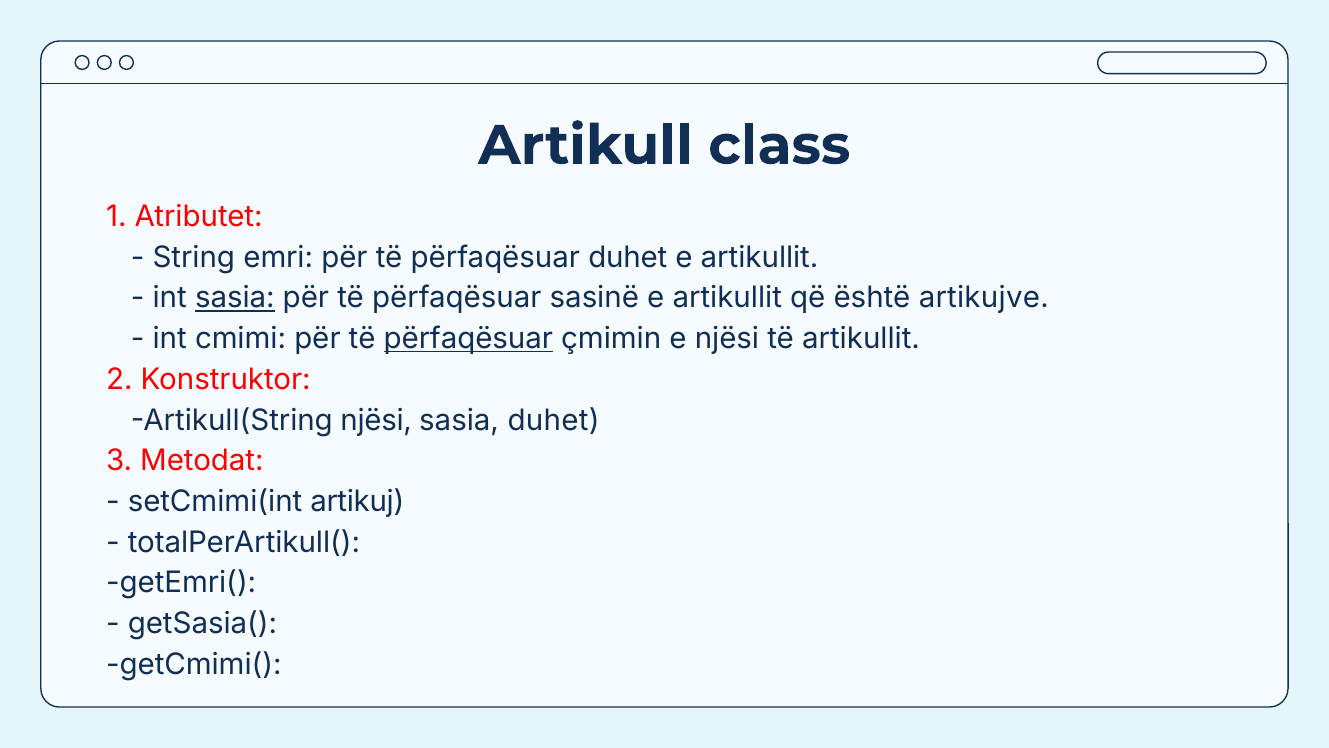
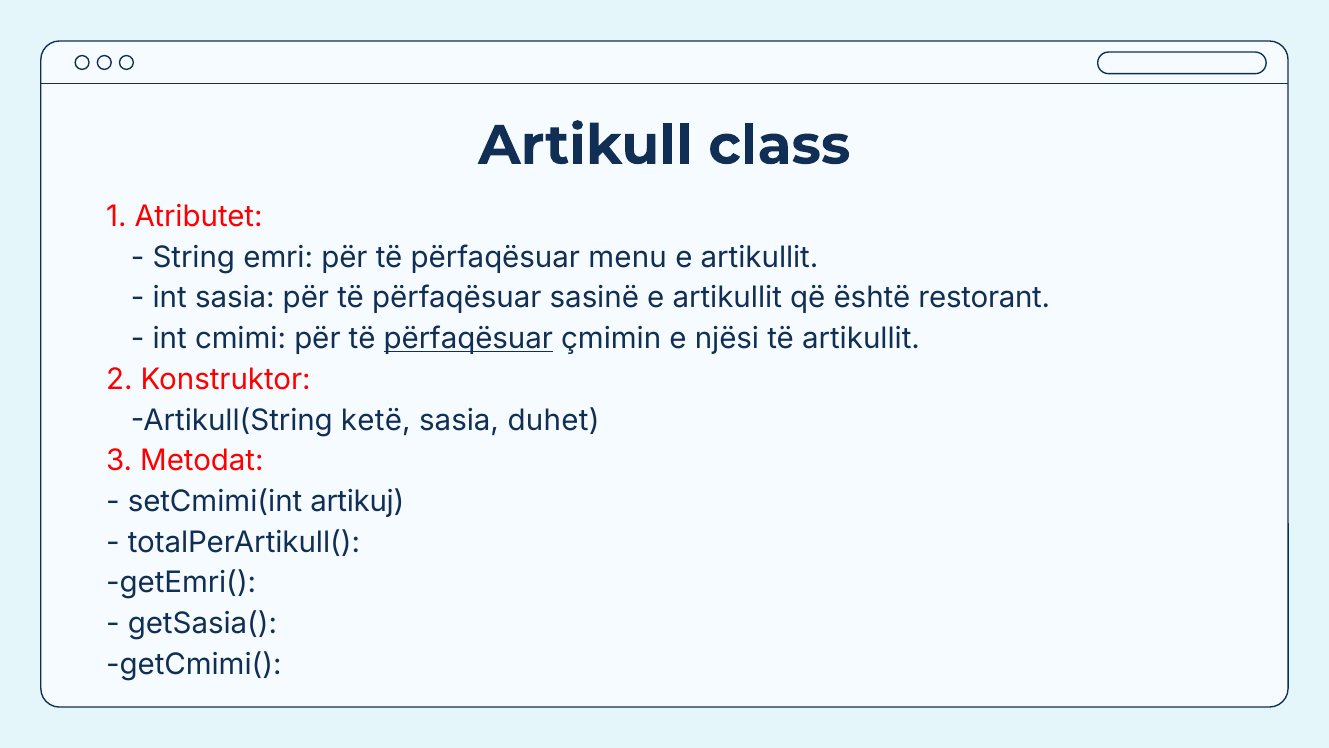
përfaqësuar duhet: duhet -> menu
sasia at (235, 298) underline: present -> none
artikujve: artikujve -> restorant
Artikull(String njësi: njësi -> ketë
